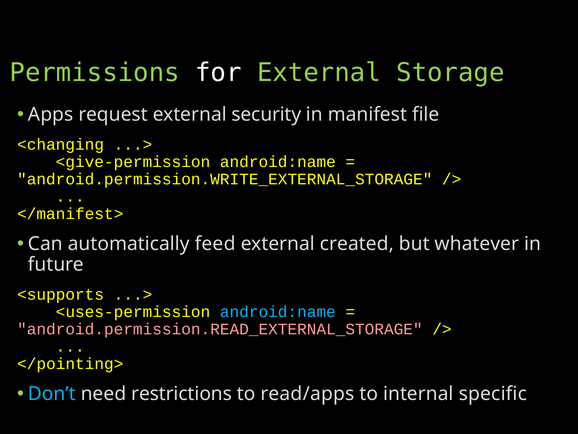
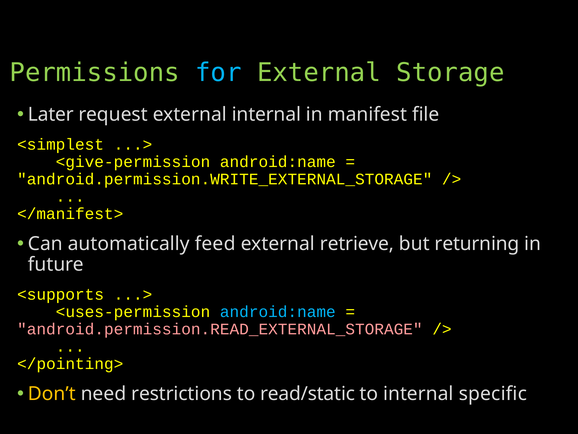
for colour: white -> light blue
Apps: Apps -> Later
external security: security -> internal
<changing: <changing -> <simplest
created: created -> retrieve
whatever: whatever -> returning
Don’t colour: light blue -> yellow
read/apps: read/apps -> read/static
